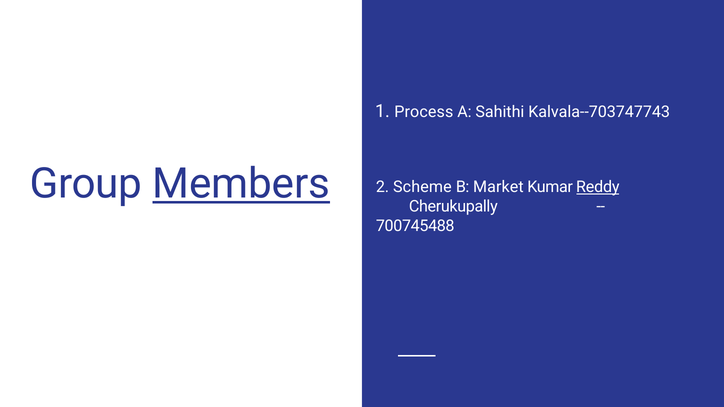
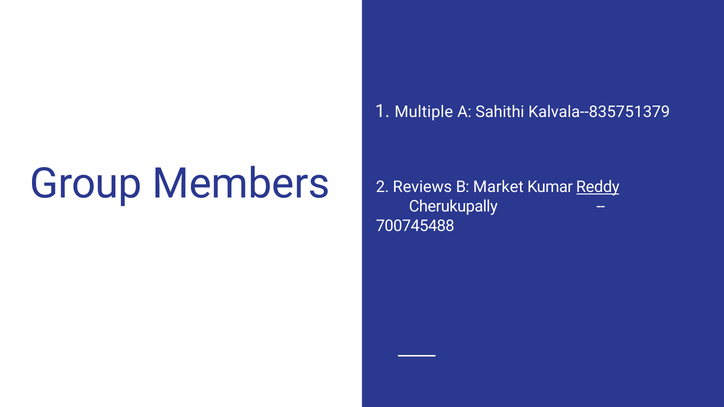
Process: Process -> Multiple
Kalvala--703747743: Kalvala--703747743 -> Kalvala--835751379
Members underline: present -> none
Scheme: Scheme -> Reviews
